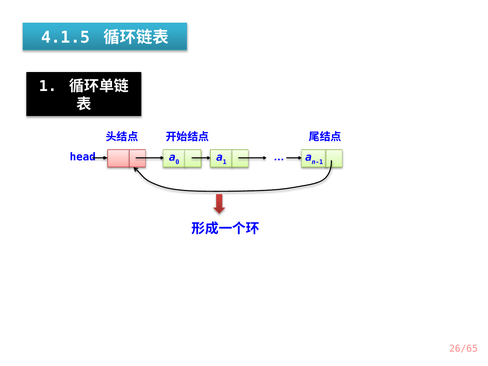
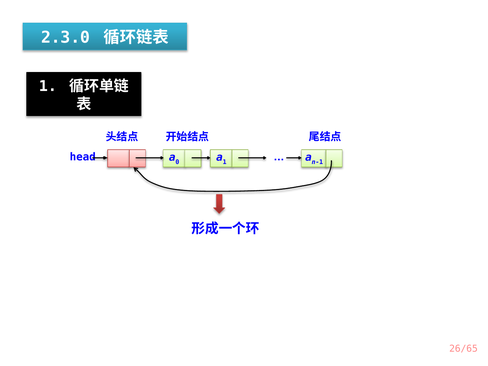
4.1.5: 4.1.5 -> 2.3.0
